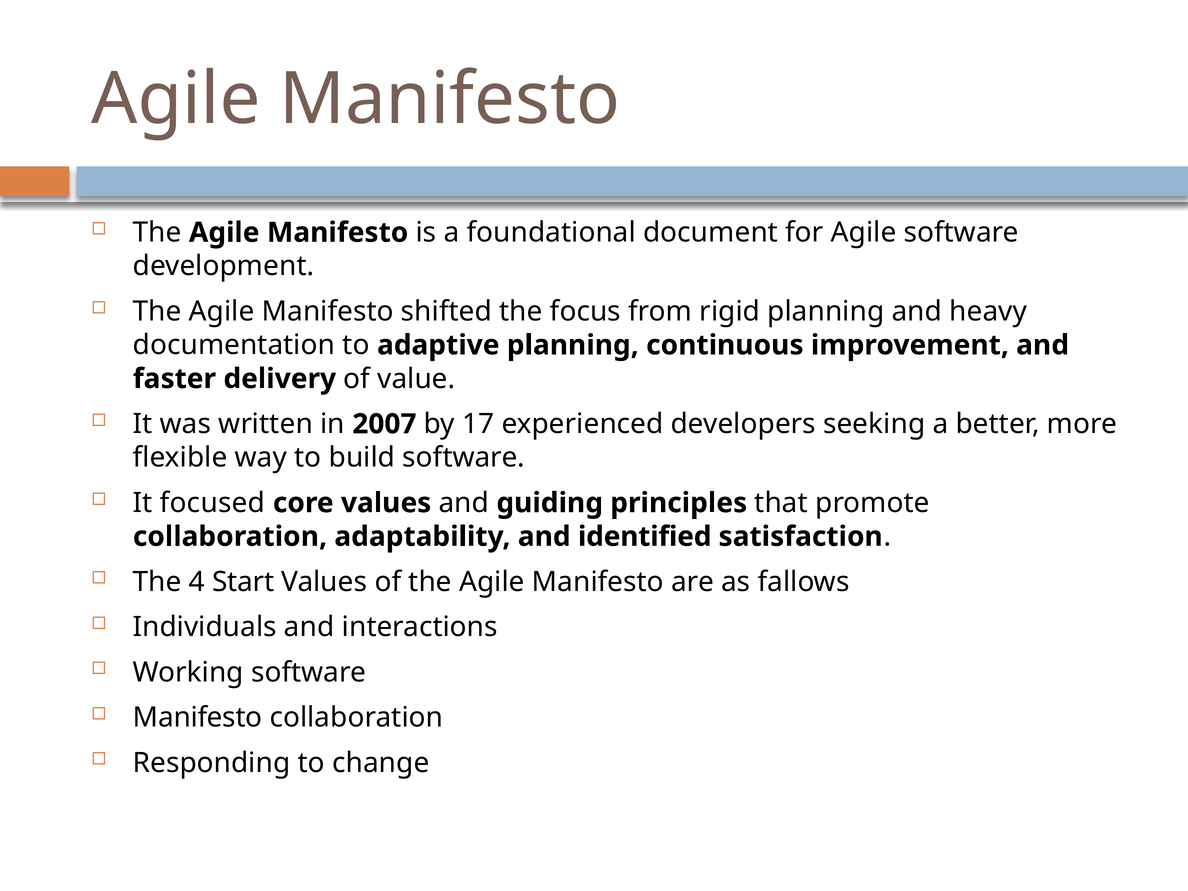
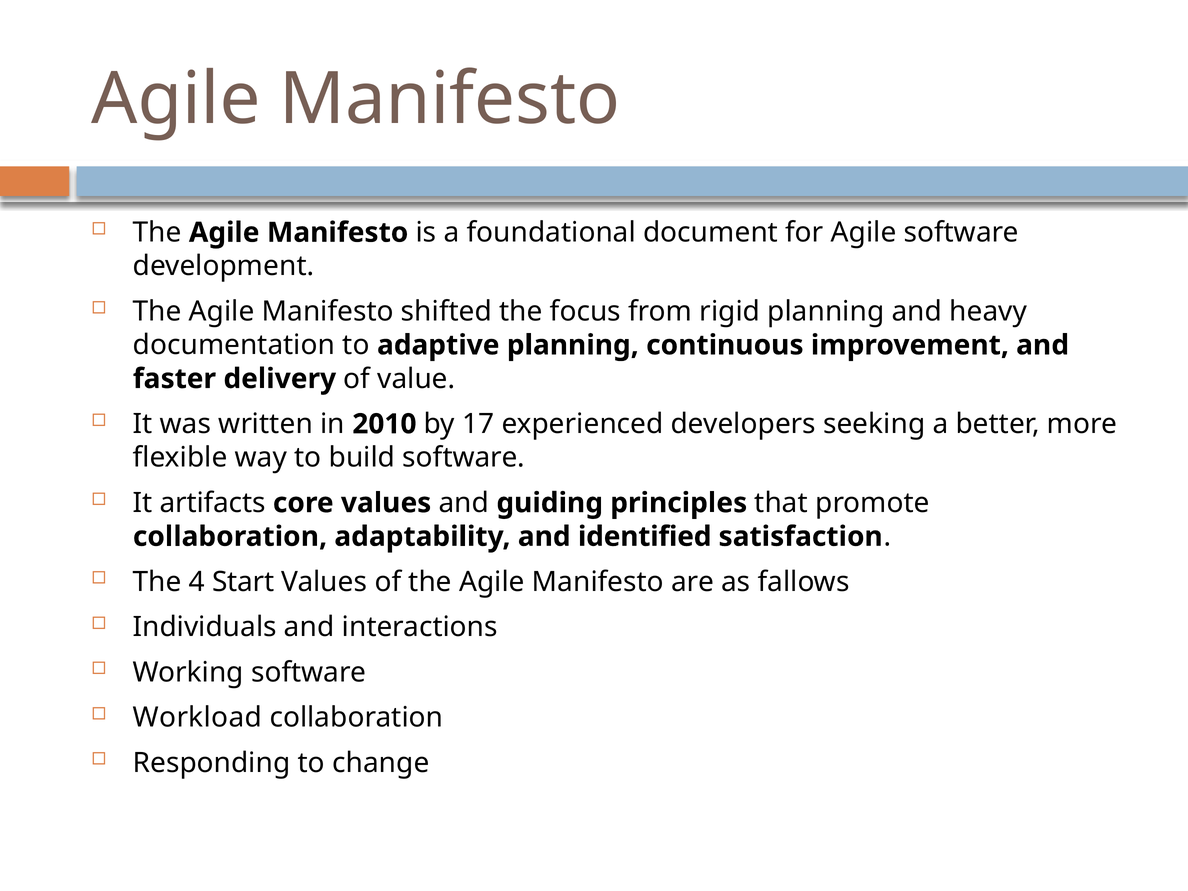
2007: 2007 -> 2010
focused: focused -> artifacts
Manifesto at (198, 718): Manifesto -> Workload
